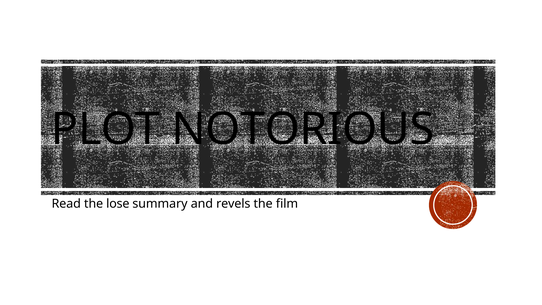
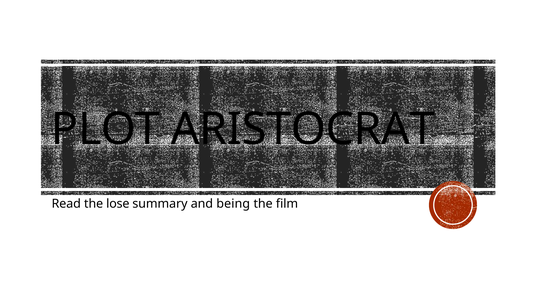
NOTORIOUS: NOTORIOUS -> ARISTOCRAT
revels: revels -> being
